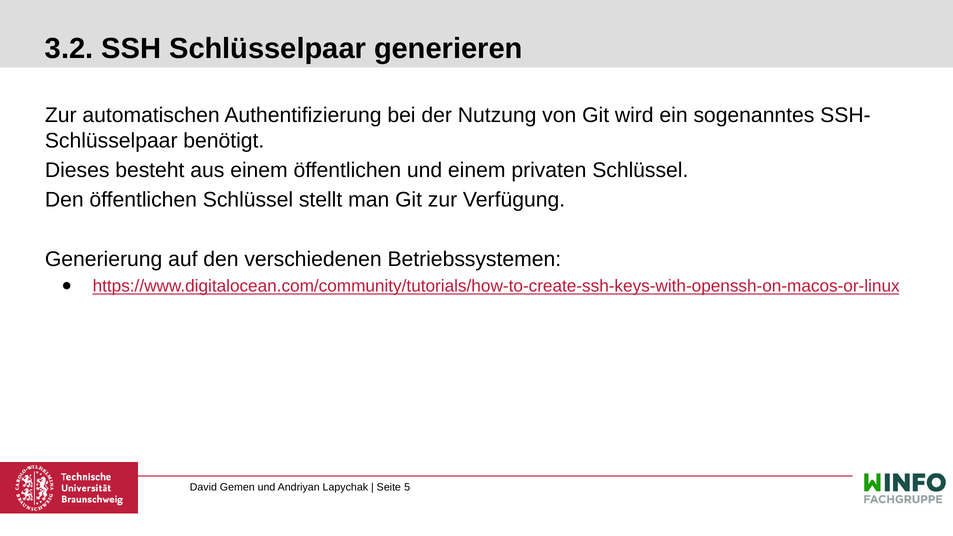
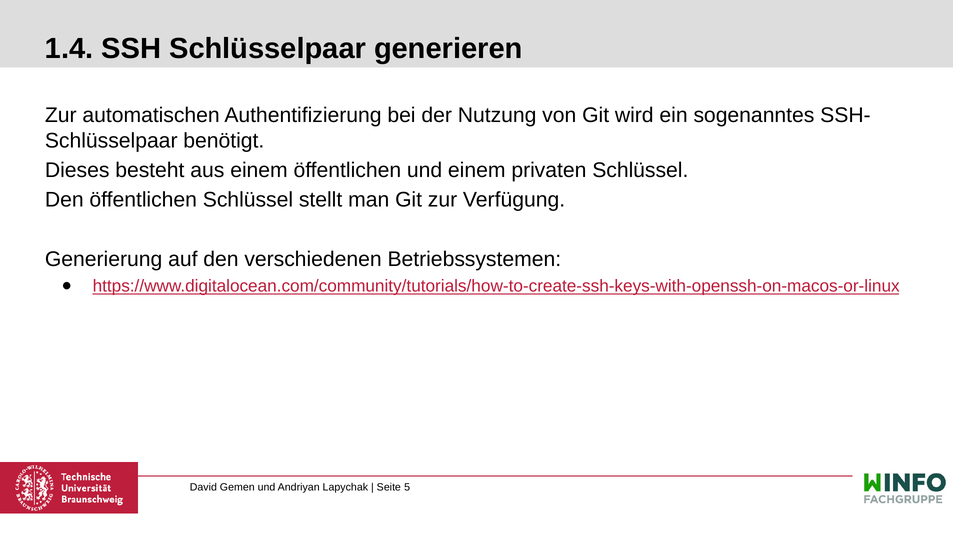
3.2: 3.2 -> 1.4
